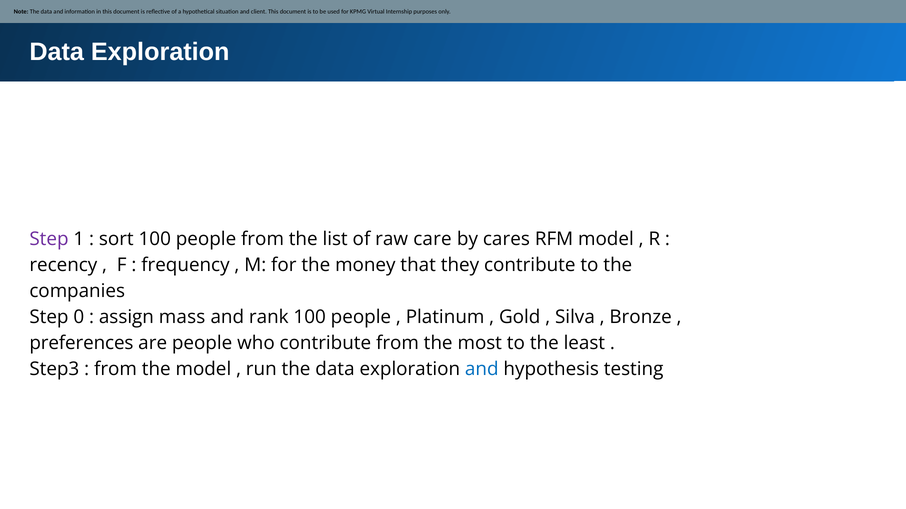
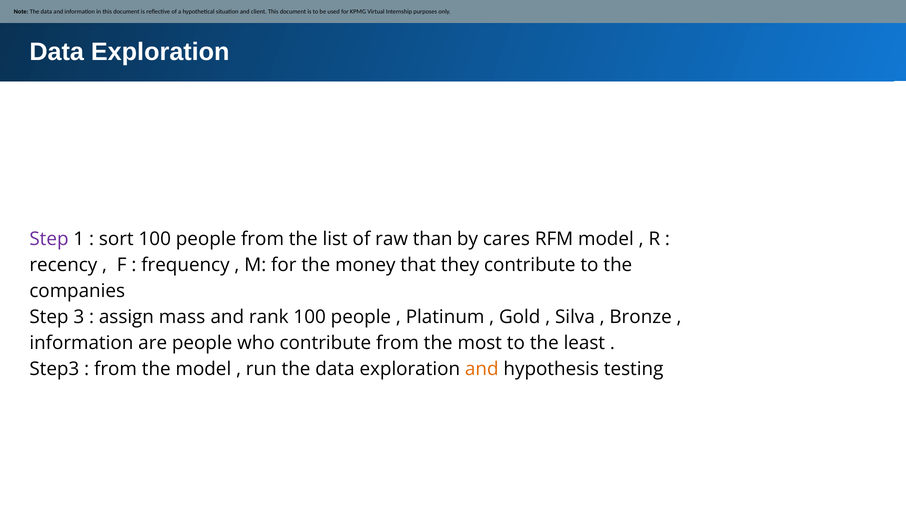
care: care -> than
0: 0 -> 3
preferences at (81, 344): preferences -> information
and at (482, 370) colour: blue -> orange
